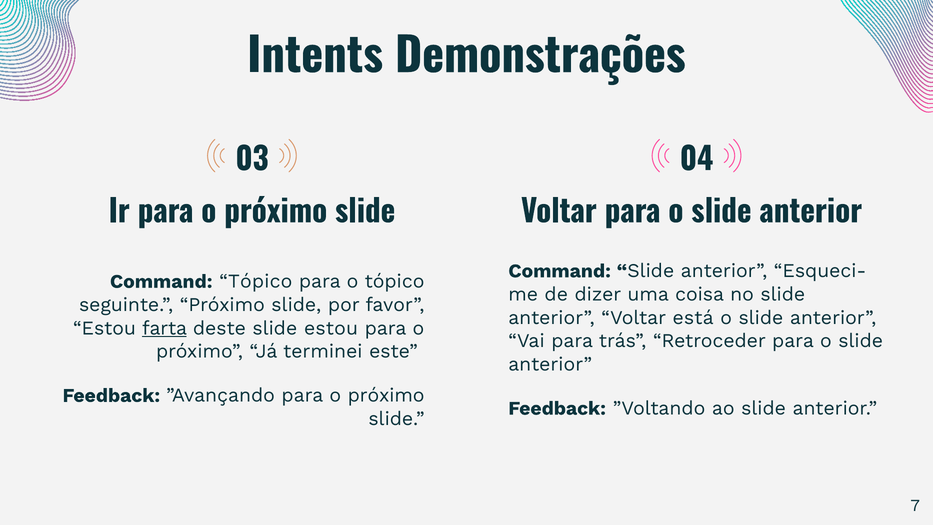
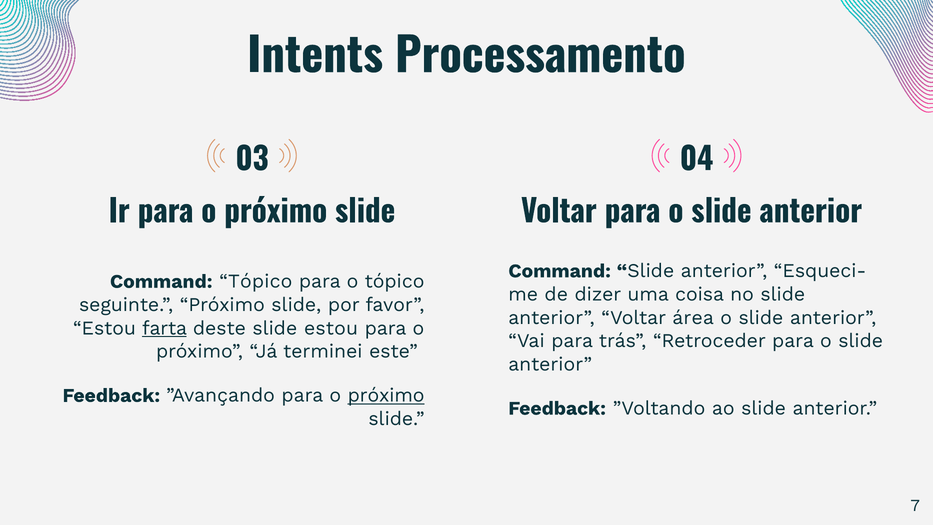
Demonstrações: Demonstrações -> Processamento
está: está -> área
próximo at (386, 395) underline: none -> present
